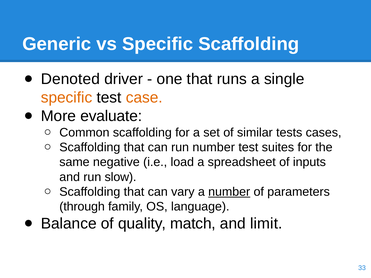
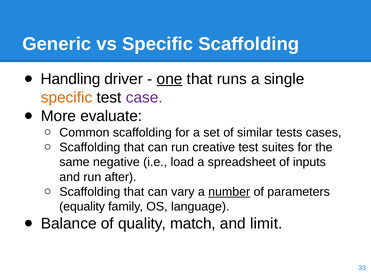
Denoted: Denoted -> Handling
one underline: none -> present
case colour: orange -> purple
run number: number -> creative
slow: slow -> after
through: through -> equality
